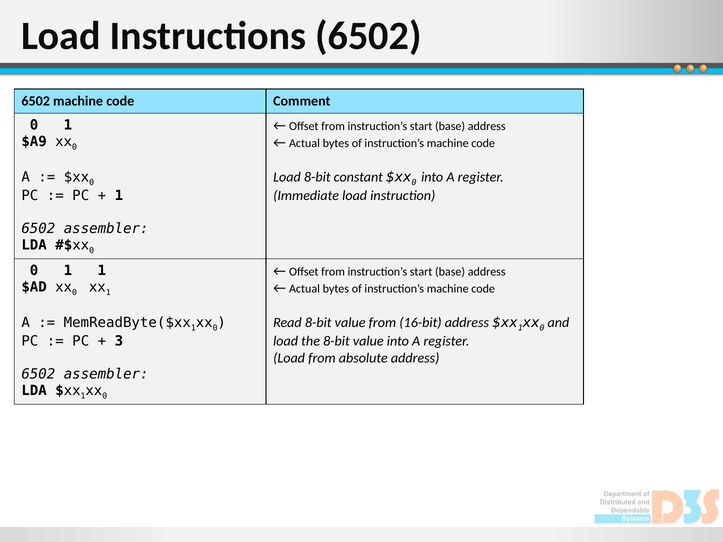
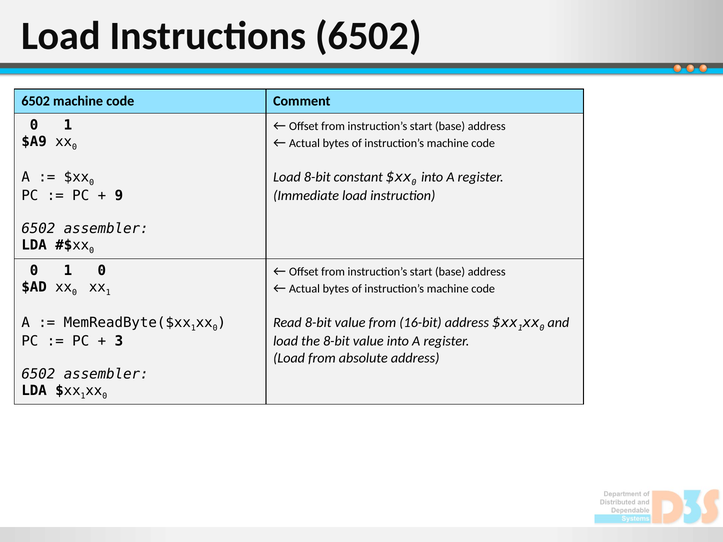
1 at (119, 196): 1 -> 9
1 1: 1 -> 0
